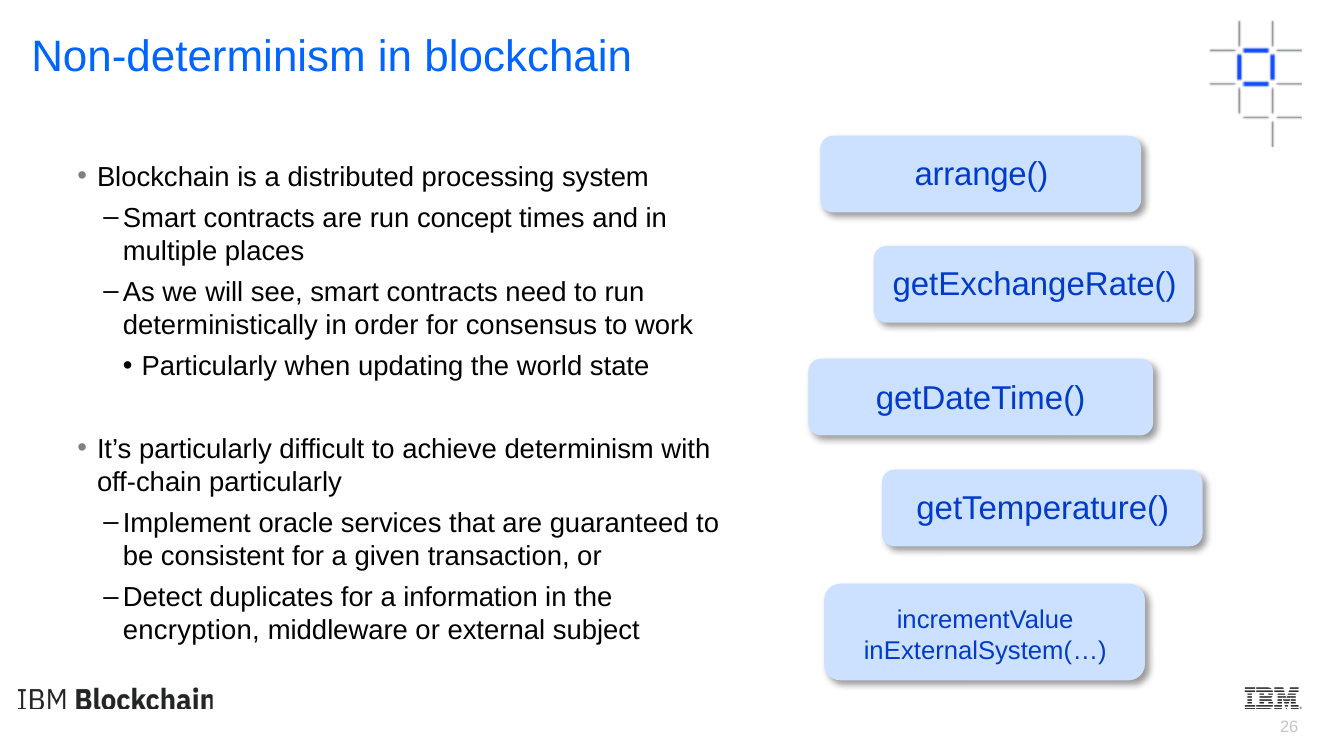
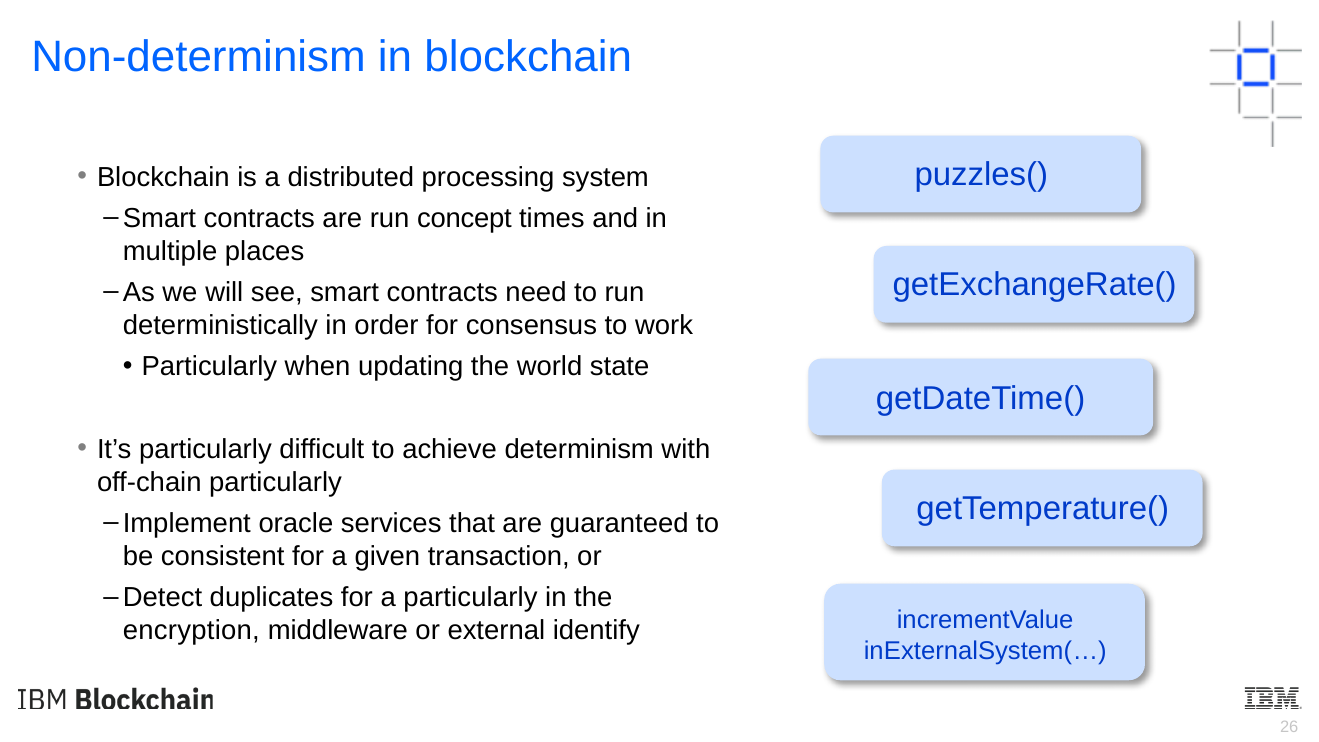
arrange(: arrange( -> puzzles(
a information: information -> particularly
subject: subject -> identify
